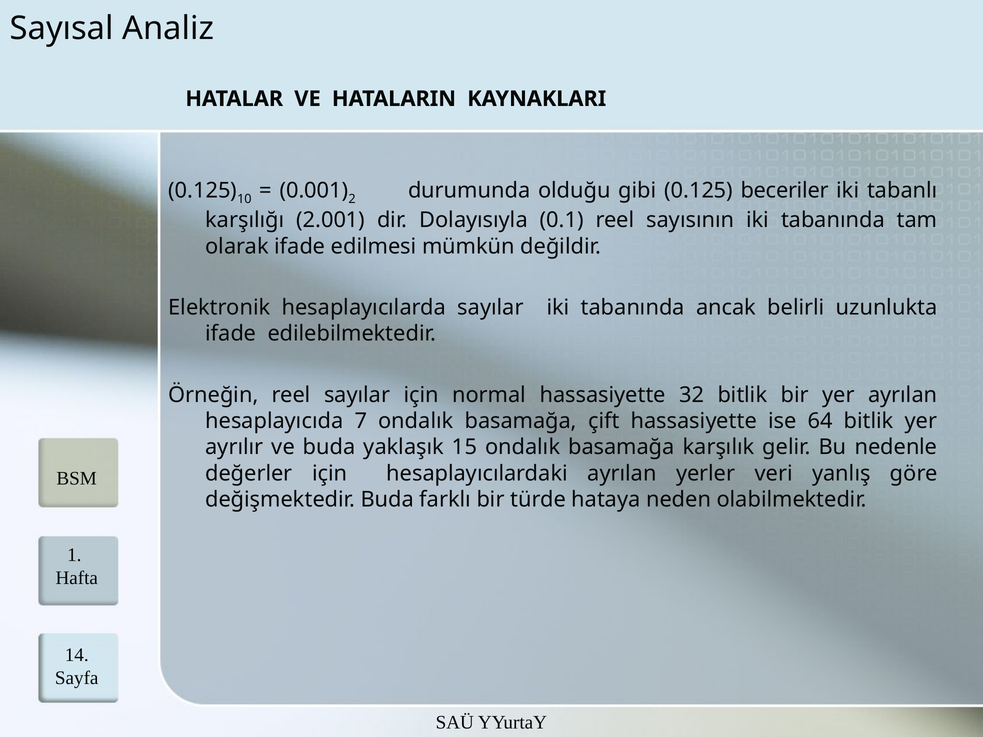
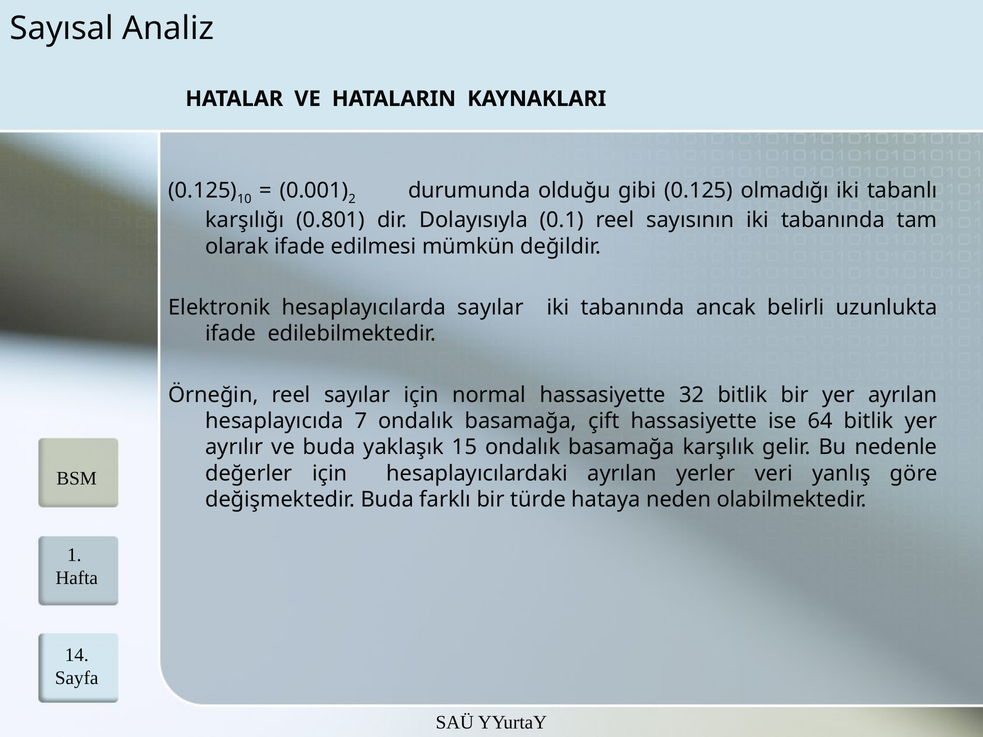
beceriler: beceriler -> olmadığı
2.001: 2.001 -> 0.801
